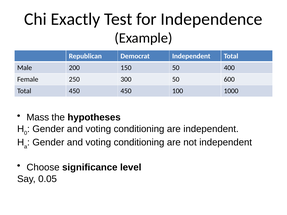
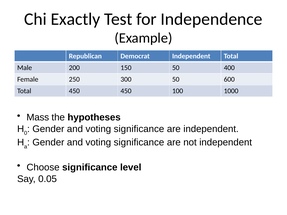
conditioning at (139, 129): conditioning -> significance
conditioning at (139, 143): conditioning -> significance
